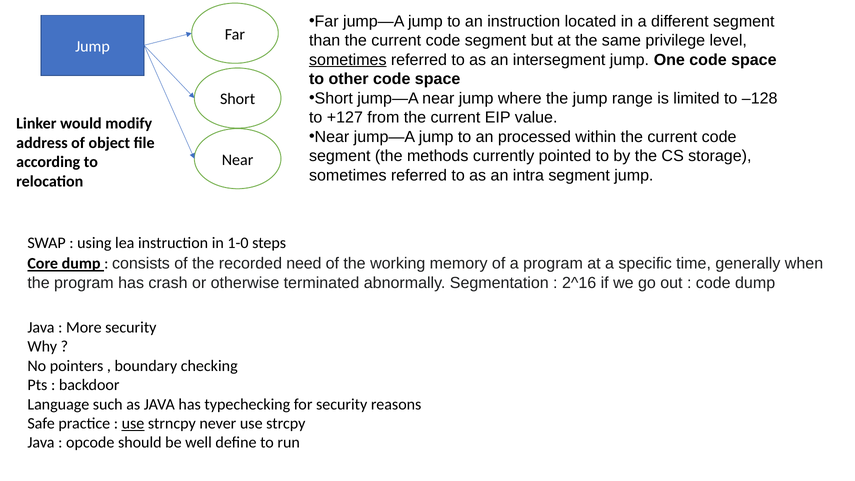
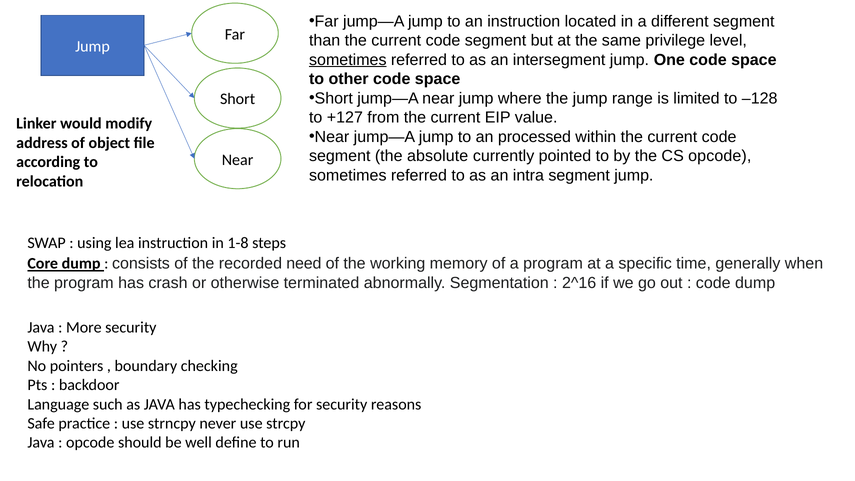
methods: methods -> absolute
CS storage: storage -> opcode
1-0: 1-0 -> 1-8
use at (133, 423) underline: present -> none
